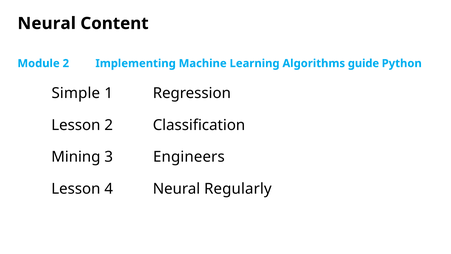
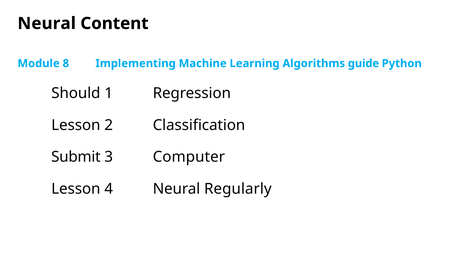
Module 2: 2 -> 8
Simple: Simple -> Should
Mining: Mining -> Submit
Engineers: Engineers -> Computer
